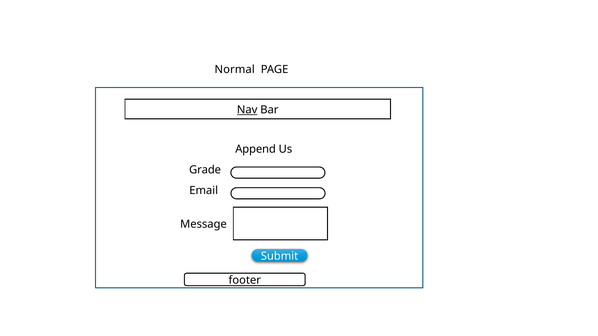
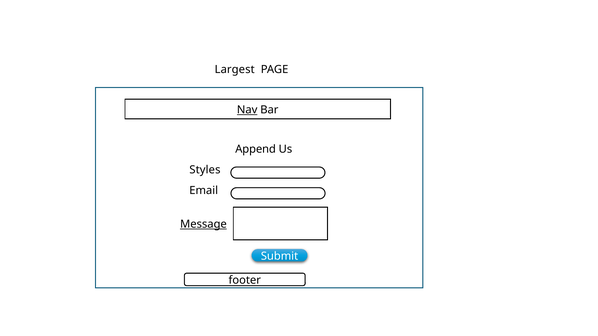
Normal: Normal -> Largest
Grade: Grade -> Styles
Message underline: none -> present
